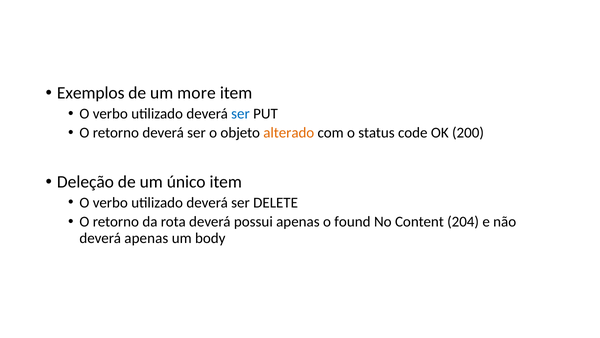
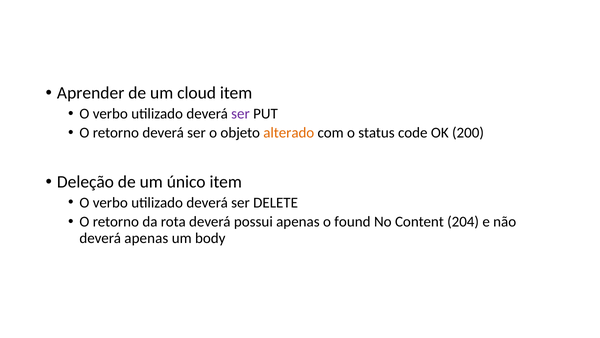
Exemplos: Exemplos -> Aprender
more: more -> cloud
ser at (241, 113) colour: blue -> purple
